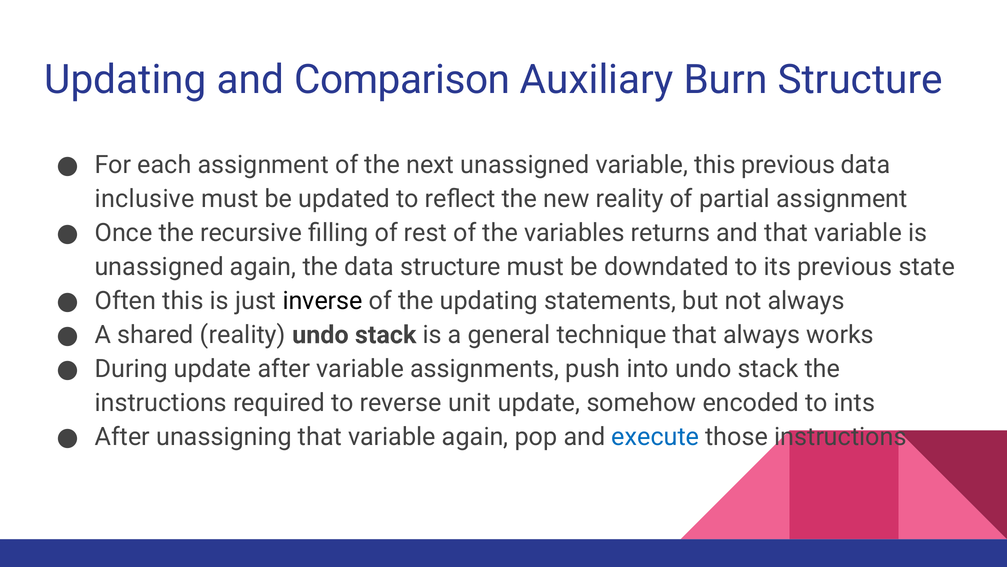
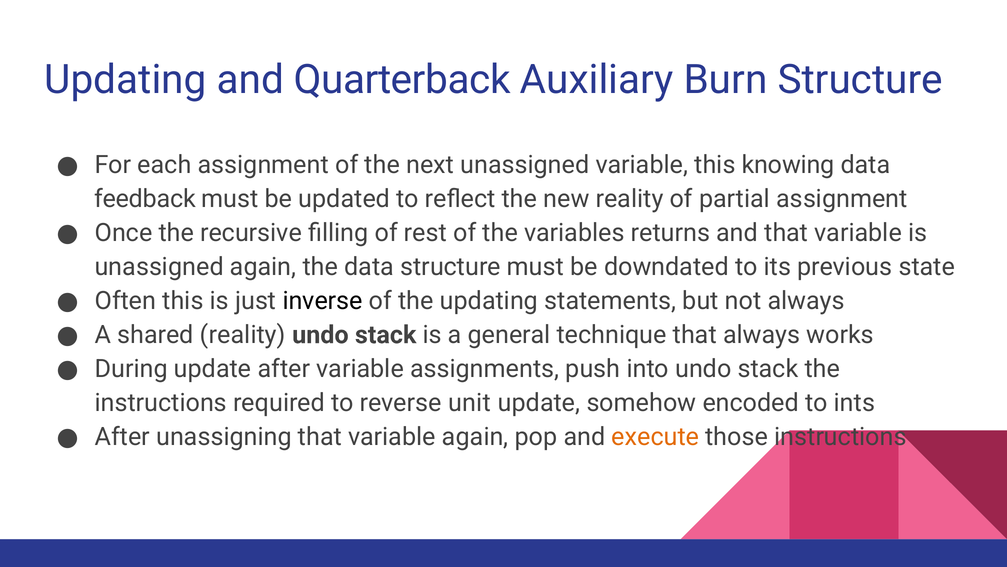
Comparison: Comparison -> Quarterback
this previous: previous -> knowing
inclusive: inclusive -> feedback
execute colour: blue -> orange
